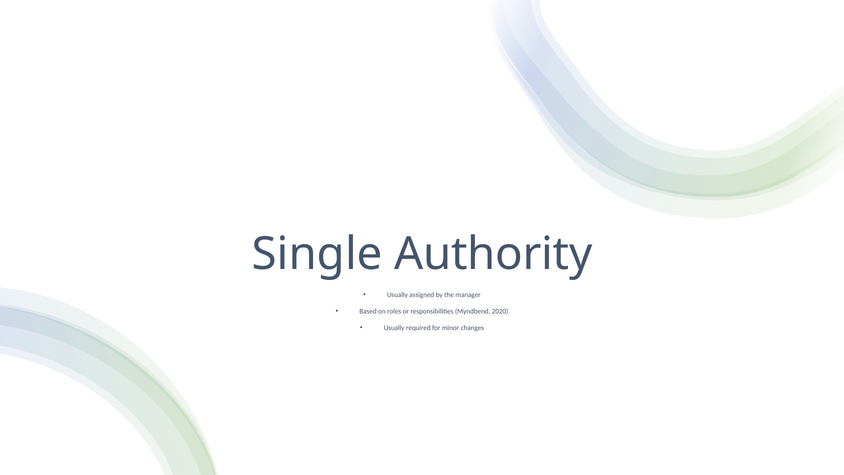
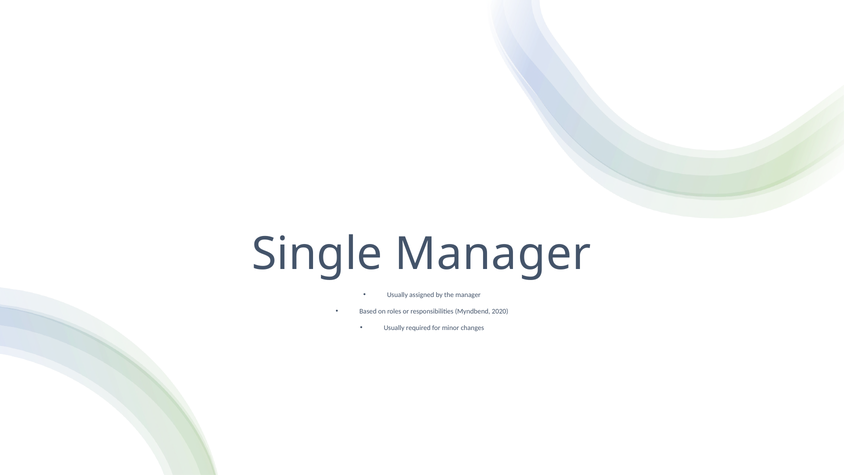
Single Authority: Authority -> Manager
